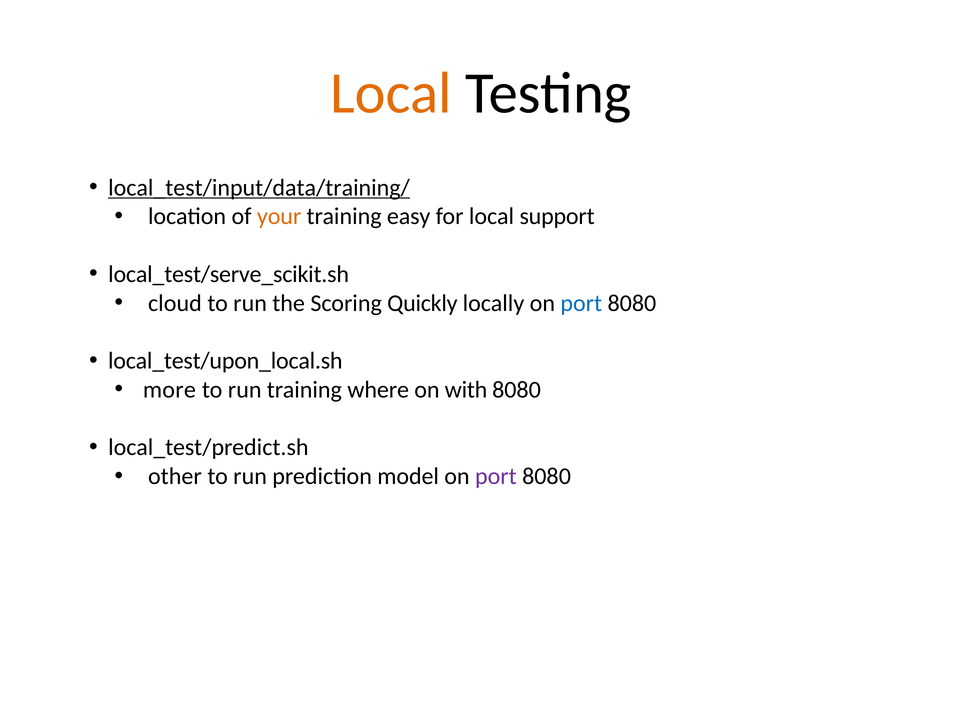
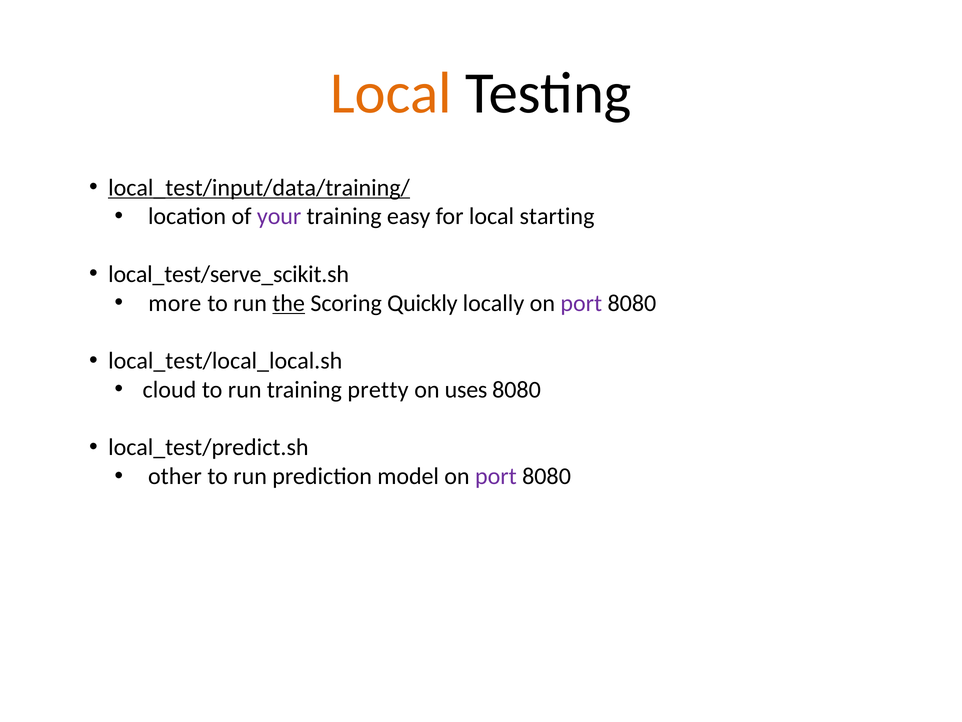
your colour: orange -> purple
support: support -> starting
cloud: cloud -> more
the underline: none -> present
port at (581, 303) colour: blue -> purple
local_test/upon_local.sh: local_test/upon_local.sh -> local_test/local_local.sh
more: more -> cloud
where: where -> pretty
with: with -> uses
